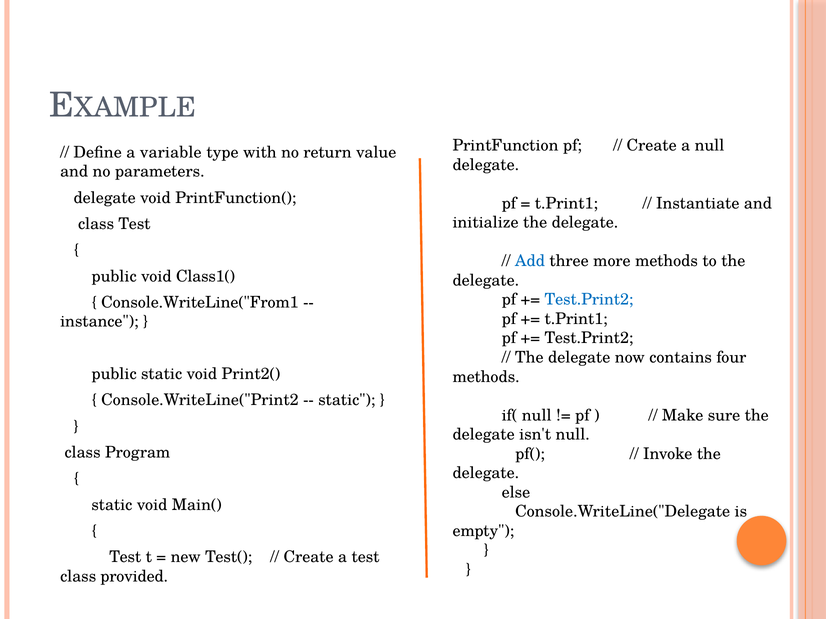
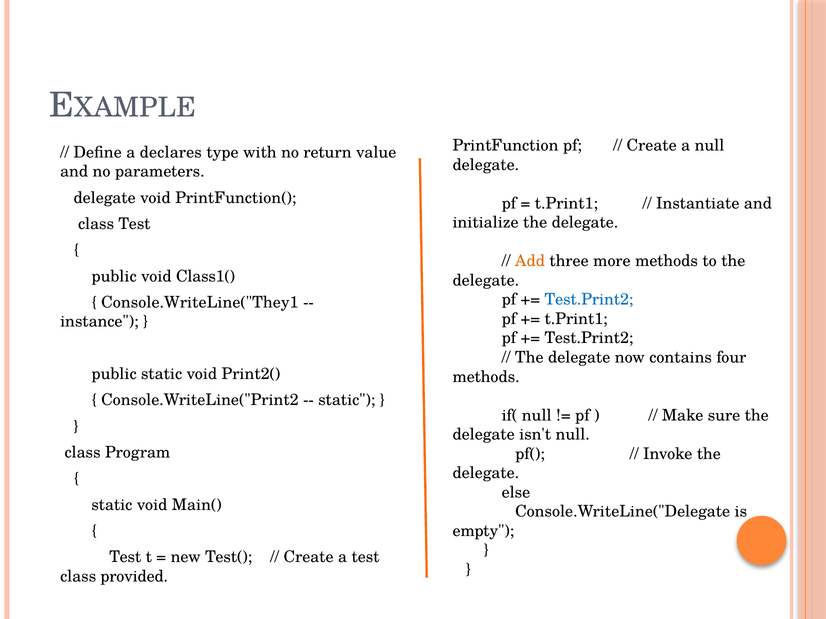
variable: variable -> declares
Add colour: blue -> orange
Console.WriteLine("From1: Console.WriteLine("From1 -> Console.WriteLine("They1
